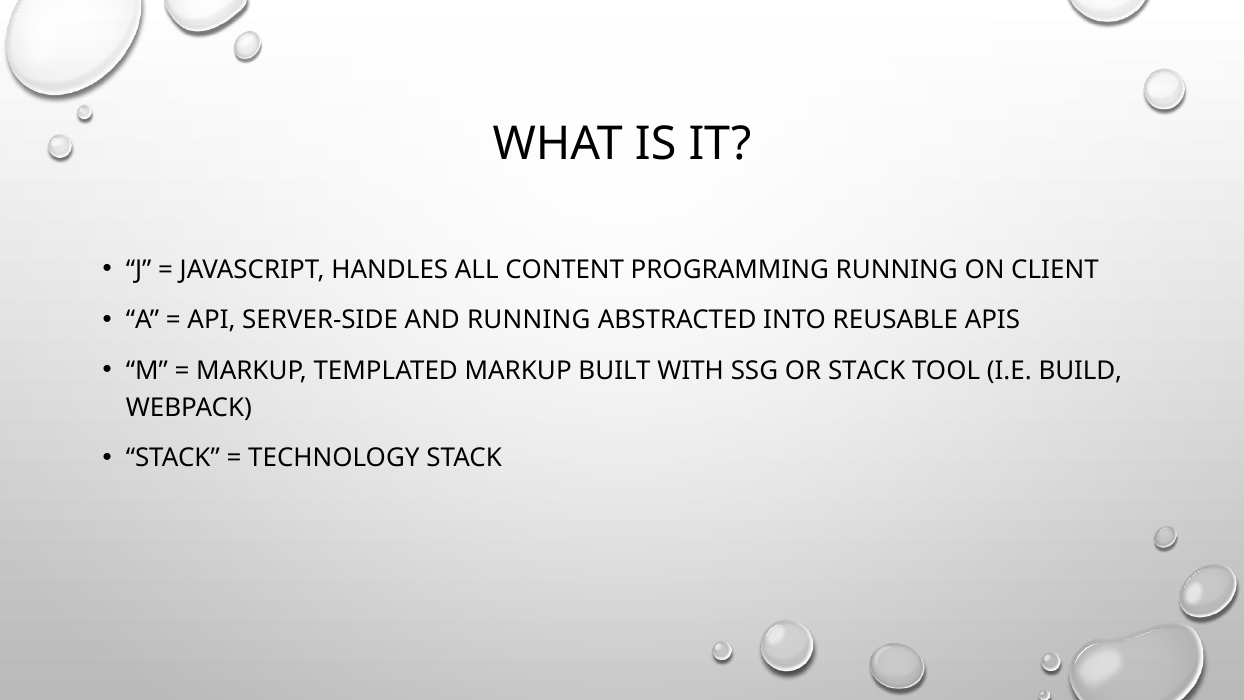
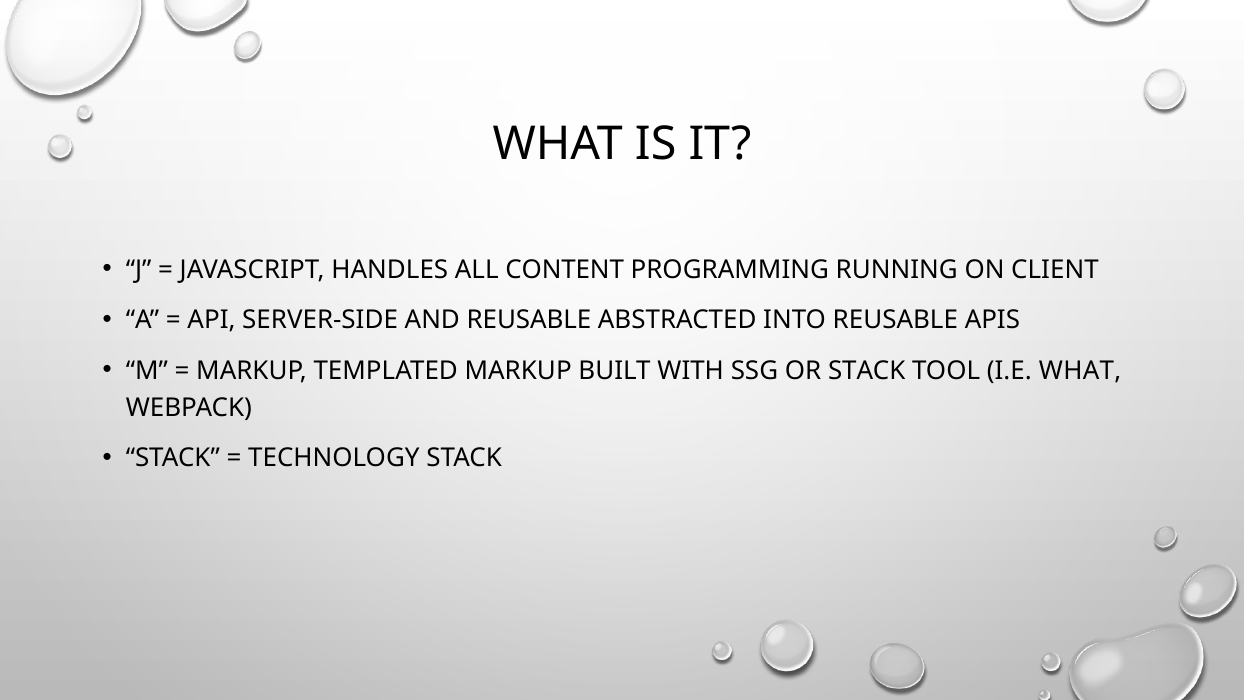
AND RUNNING: RUNNING -> REUSABLE
I.E BUILD: BUILD -> WHAT
